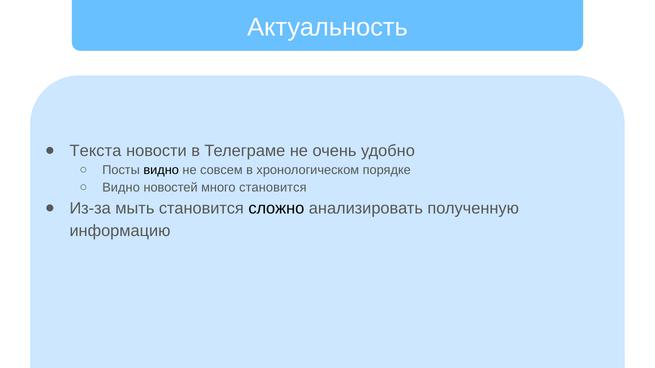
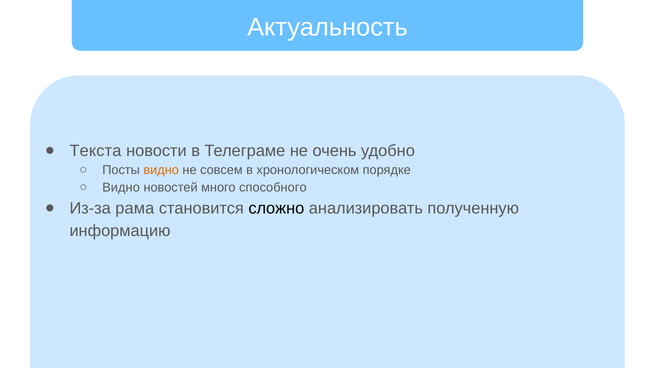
видно at (161, 170) colour: black -> orange
много становится: становится -> способного
мыть: мыть -> рама
